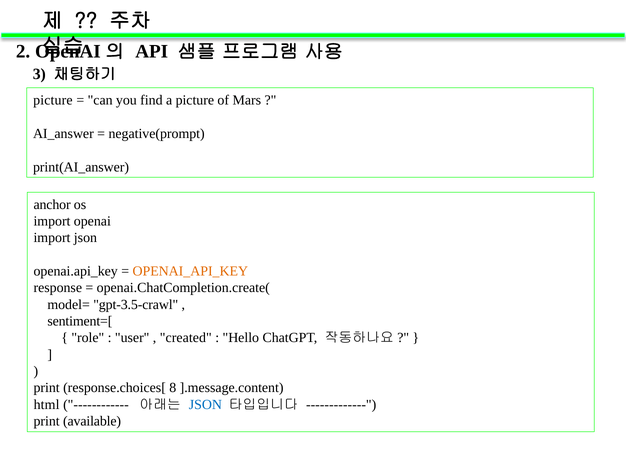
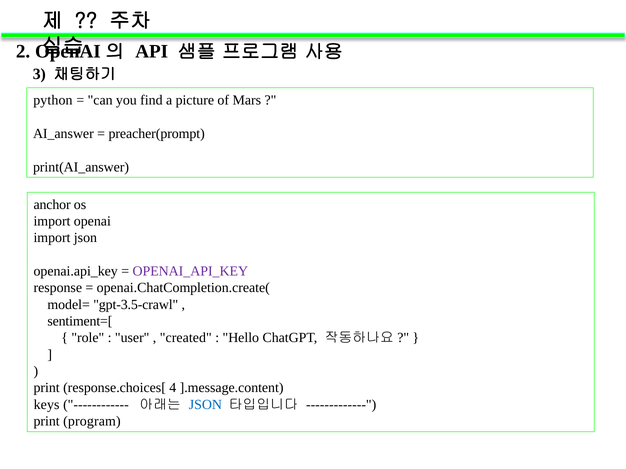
picture at (53, 100): picture -> python
negative(prompt: negative(prompt -> preacher(prompt
OPENAI_API_KEY colour: orange -> purple
8: 8 -> 4
html: html -> keys
available: available -> program
